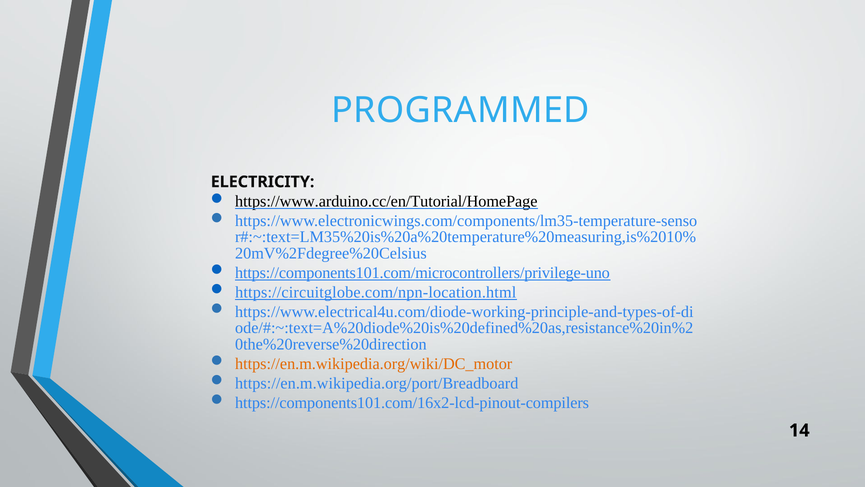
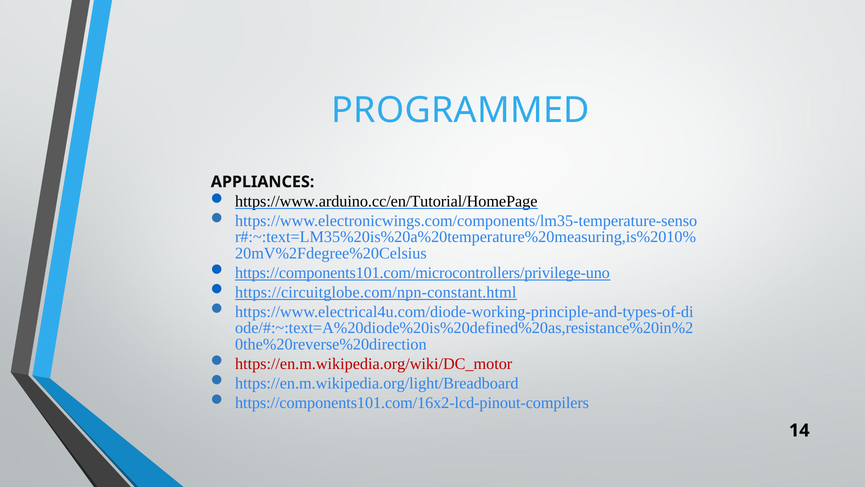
ELECTRICITY: ELECTRICITY -> APPLIANCES
https://circuitglobe.com/npn-location.html: https://circuitglobe.com/npn-location.html -> https://circuitglobe.com/npn-constant.html
https://en.m.wikipedia.org/wiki/DC_motor colour: orange -> red
https://en.m.wikipedia.org/port/Breadboard: https://en.m.wikipedia.org/port/Breadboard -> https://en.m.wikipedia.org/light/Breadboard
